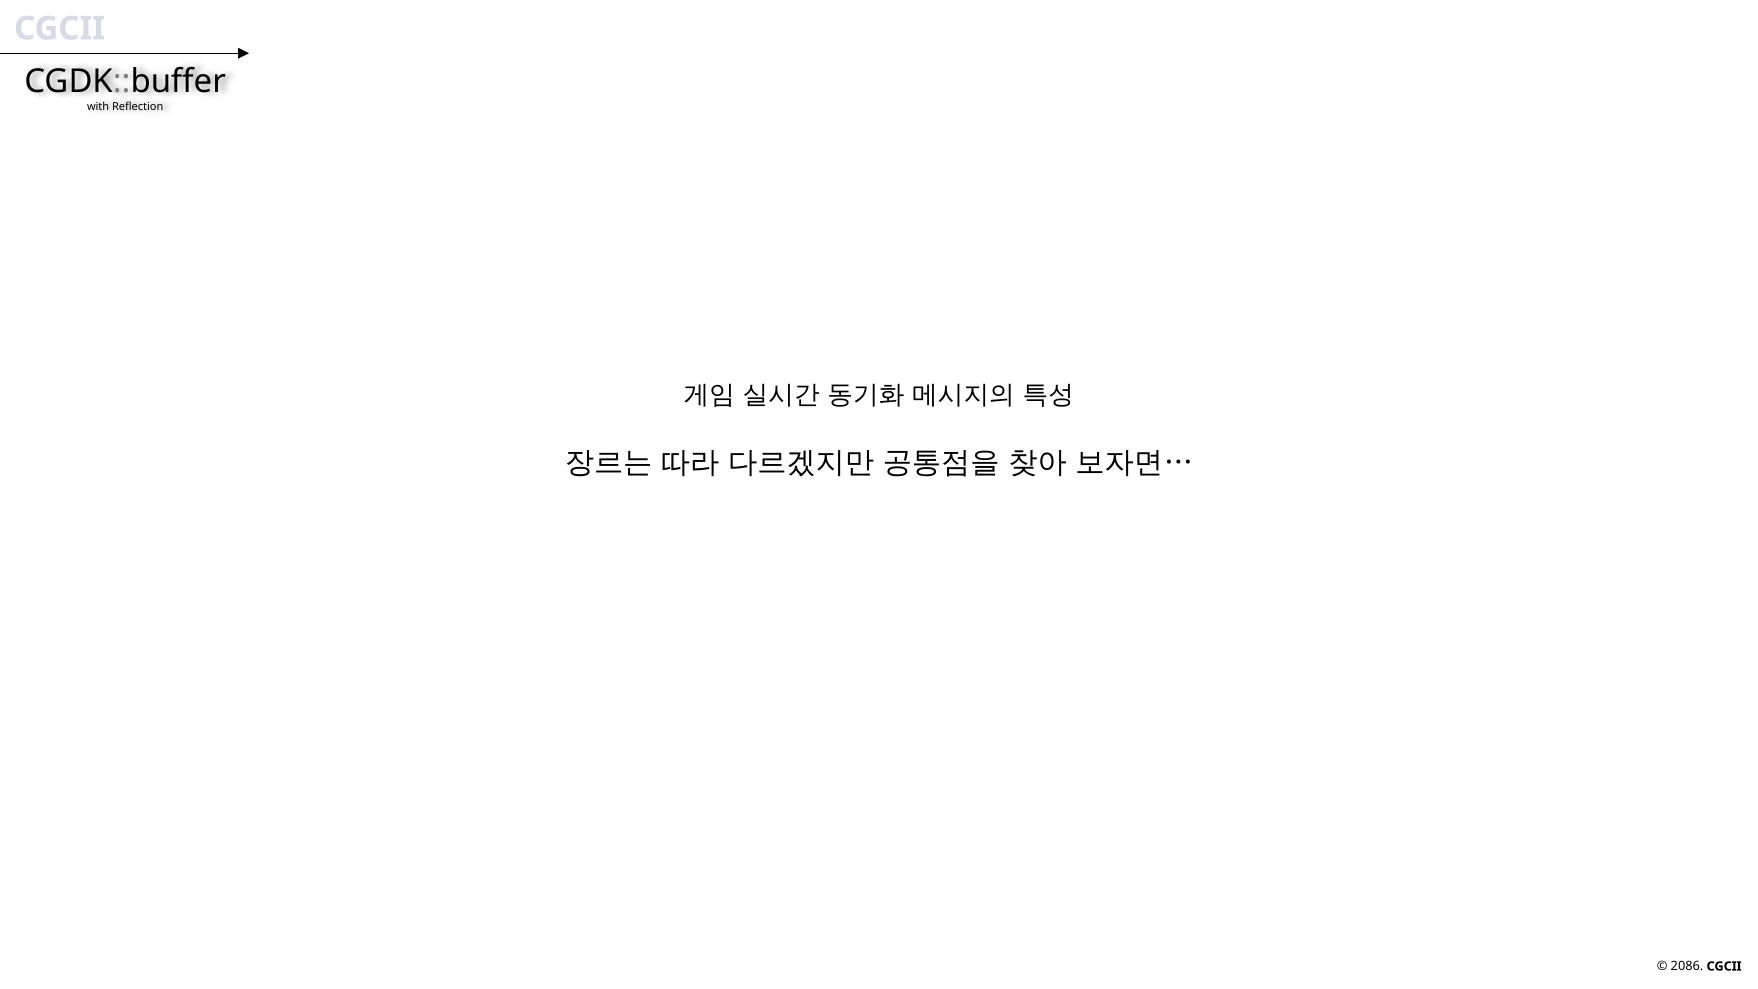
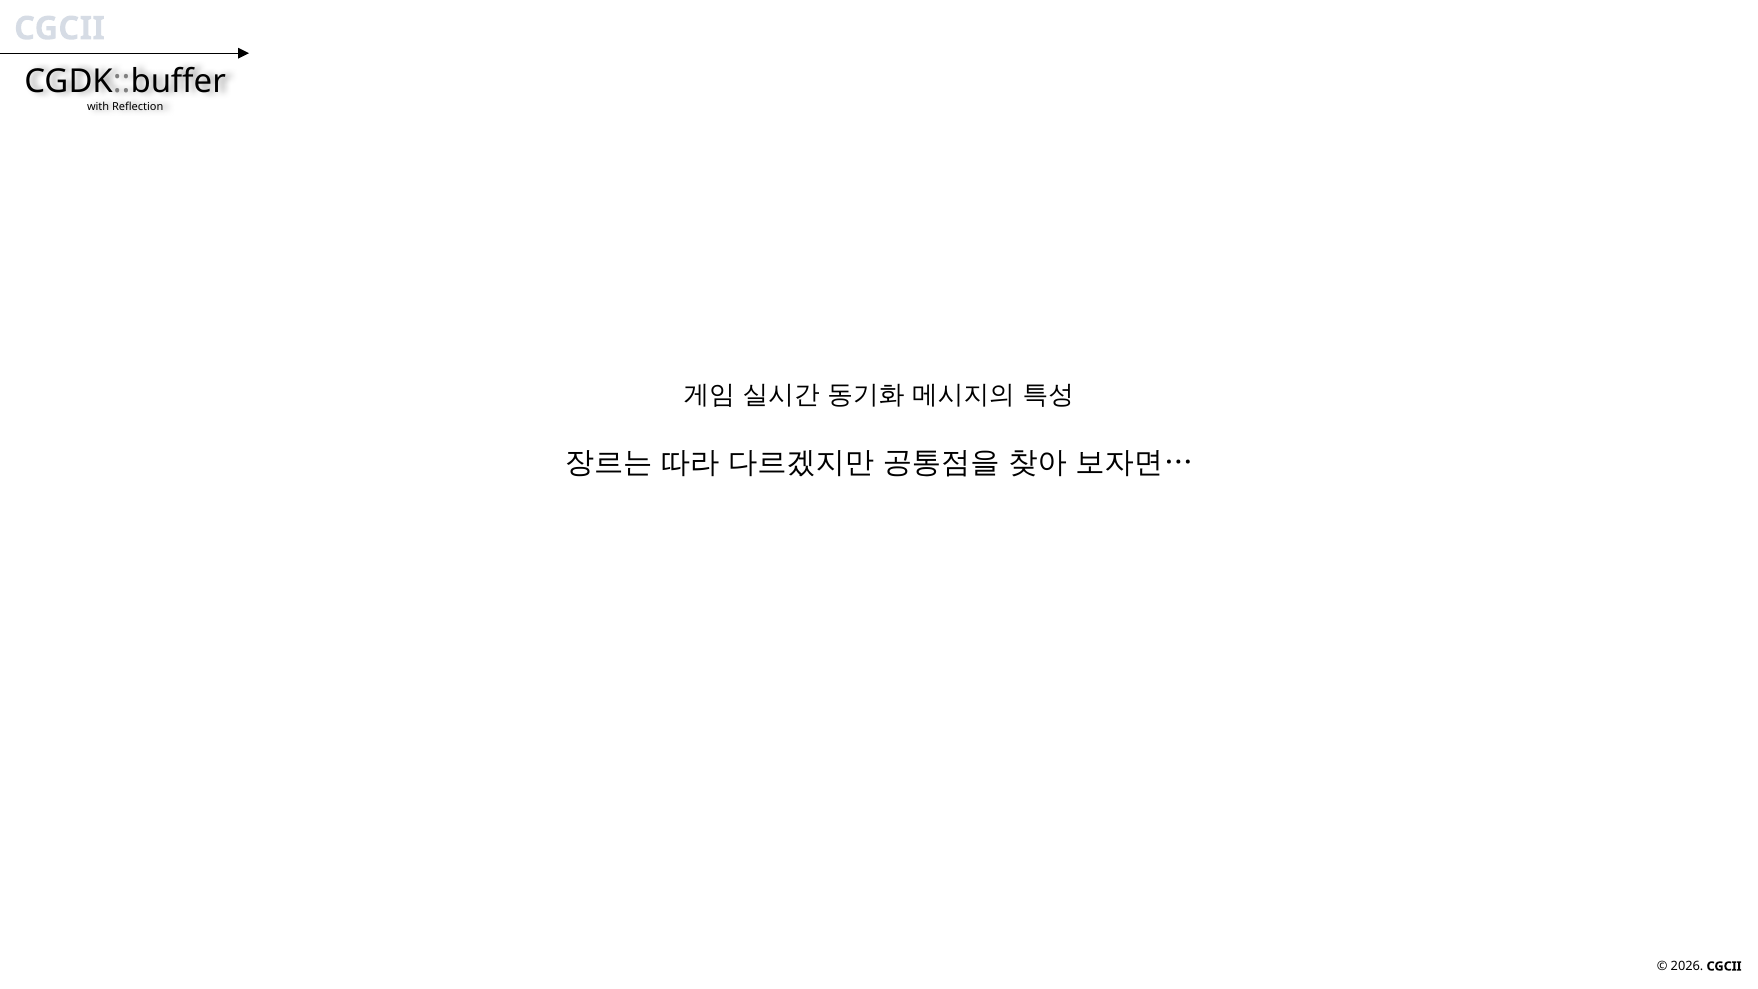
2086: 2086 -> 2026
